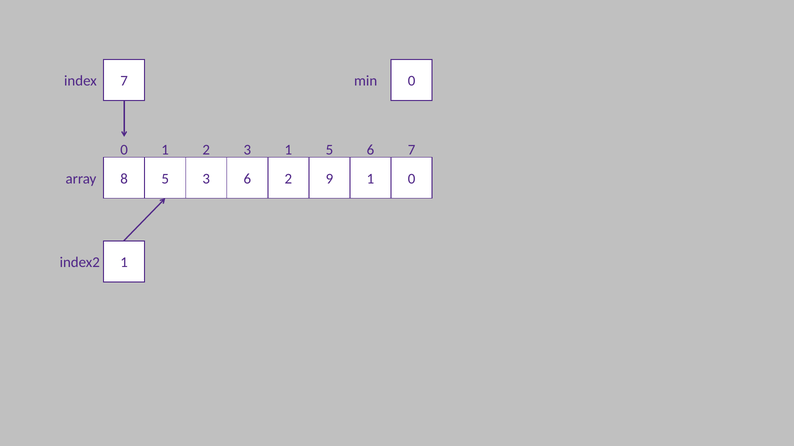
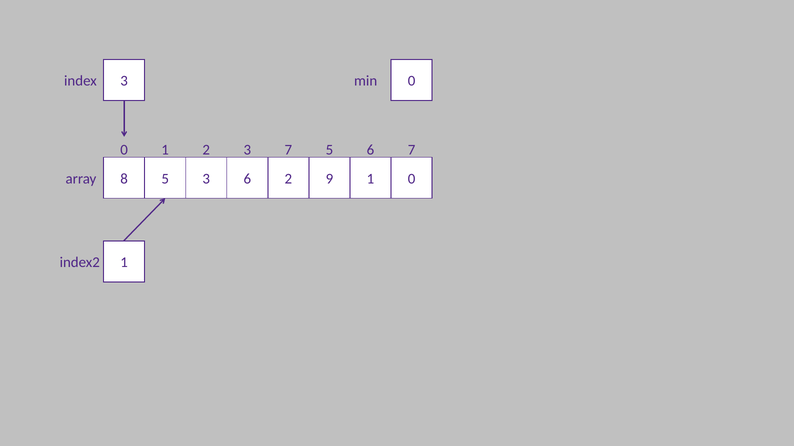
index 7: 7 -> 3
3 1: 1 -> 7
